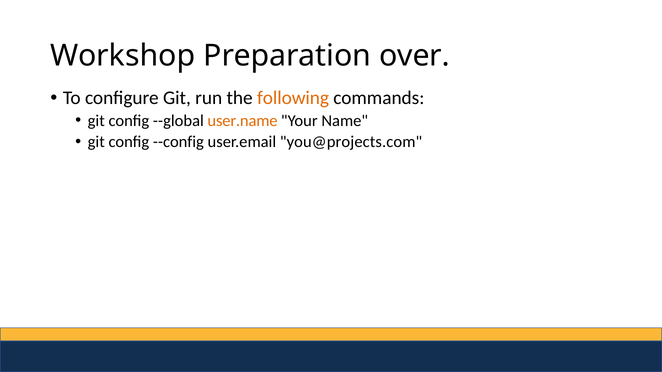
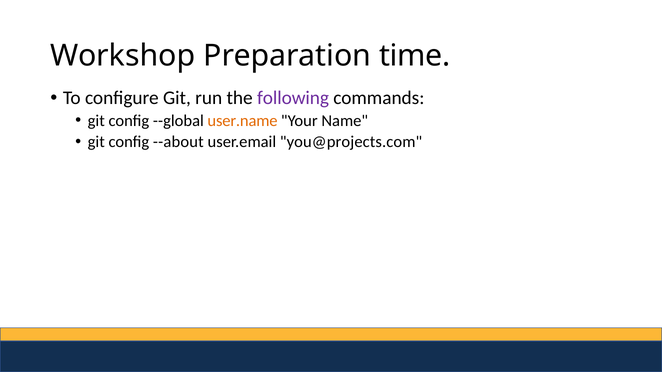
over: over -> time
following colour: orange -> purple
--config: --config -> --about
